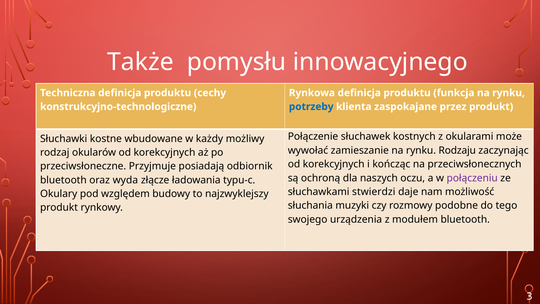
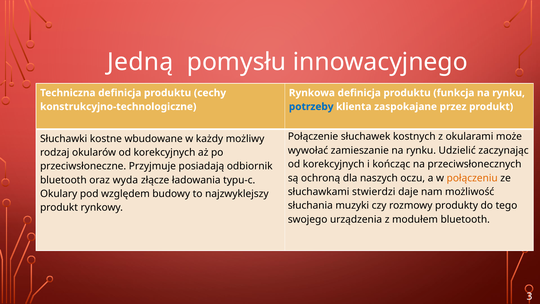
Także: Także -> Jedną
Rodzaju: Rodzaju -> Udzielić
połączeniu colour: purple -> orange
podobne: podobne -> produkty
